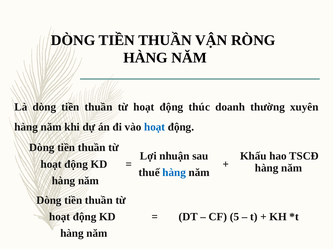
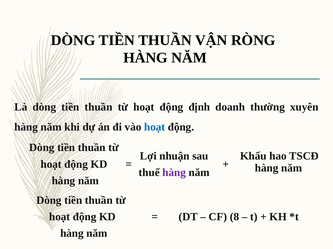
thúc: thúc -> định
hàng at (174, 173) colour: blue -> purple
5: 5 -> 8
